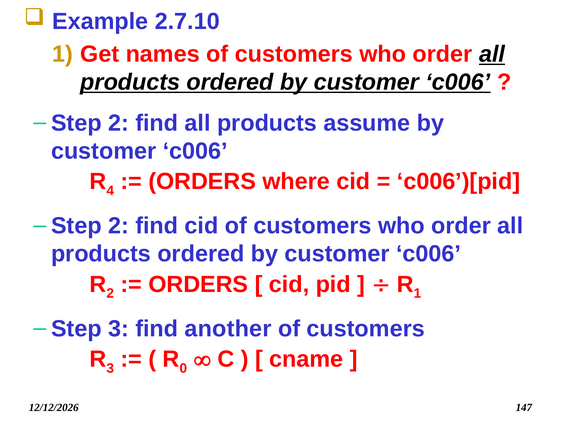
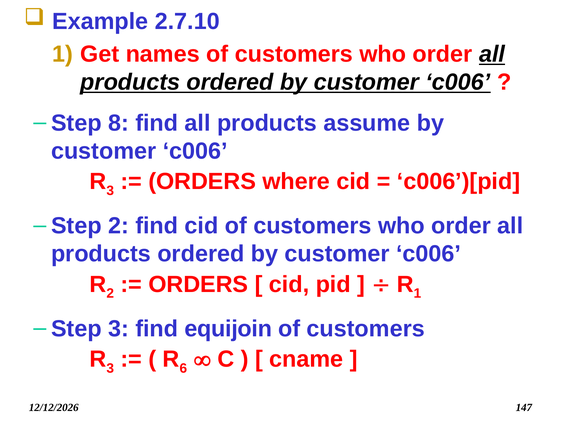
2 at (119, 123): 2 -> 8
4 at (110, 190): 4 -> 3
another: another -> equijoin
0: 0 -> 6
